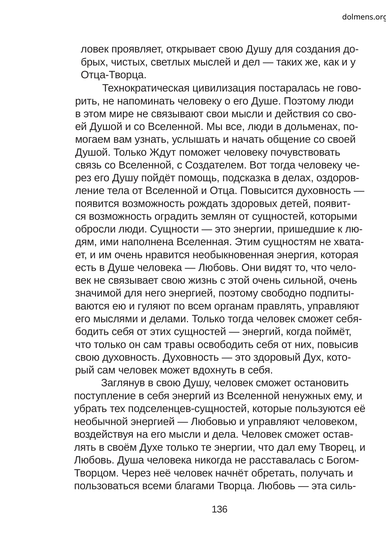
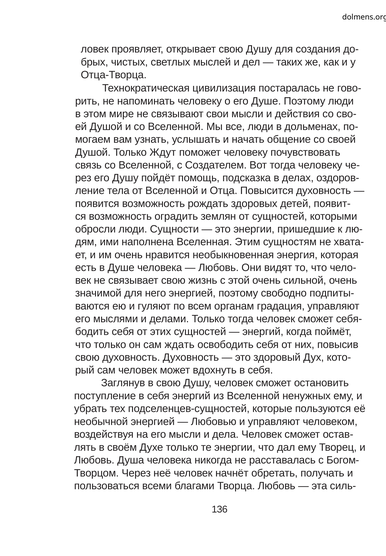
правлять: правлять -> градация
травы: травы -> ждать
